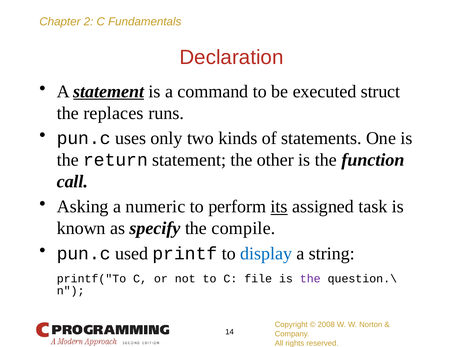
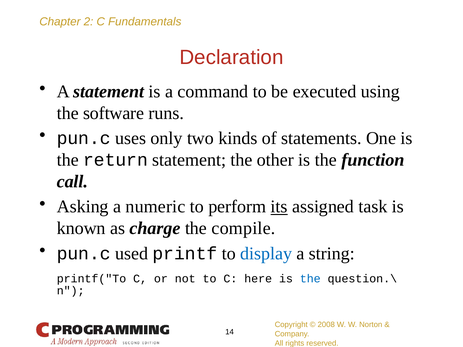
statement at (109, 92) underline: present -> none
struct: struct -> using
replaces: replaces -> software
specify: specify -> charge
file: file -> here
the at (310, 279) colour: purple -> blue
